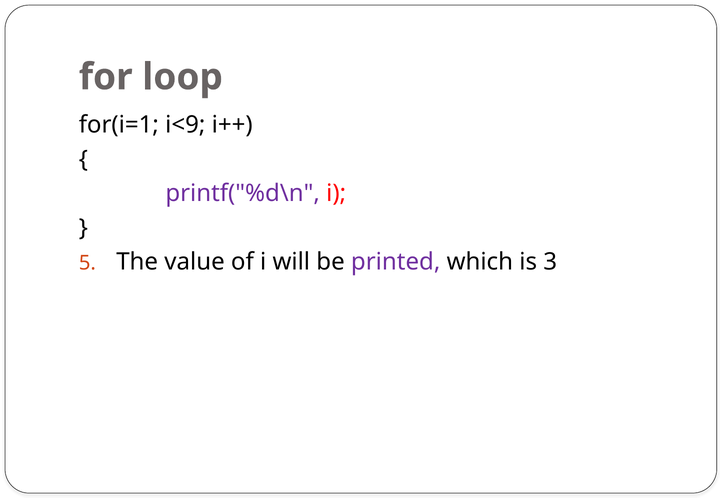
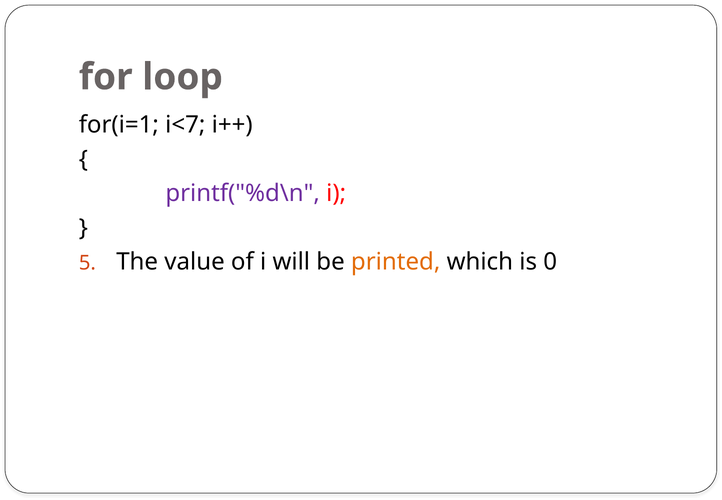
i<9: i<9 -> i<7
printed colour: purple -> orange
3: 3 -> 0
